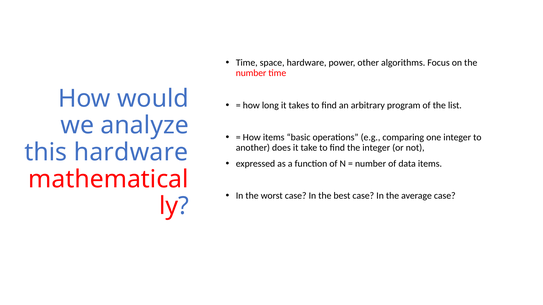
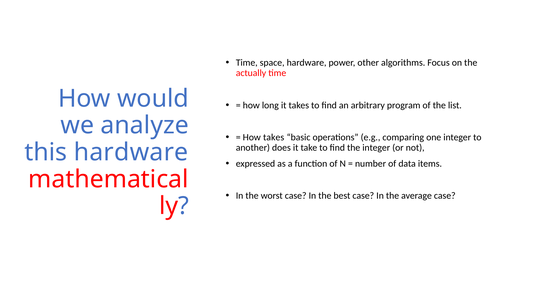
number at (251, 73): number -> actually
How items: items -> takes
